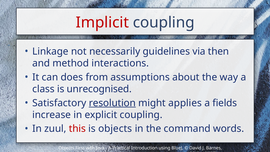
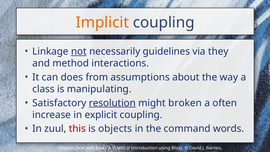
Implicit colour: red -> orange
not underline: none -> present
then: then -> they
unrecognised: unrecognised -> manipulating
applies: applies -> broken
fields: fields -> often
